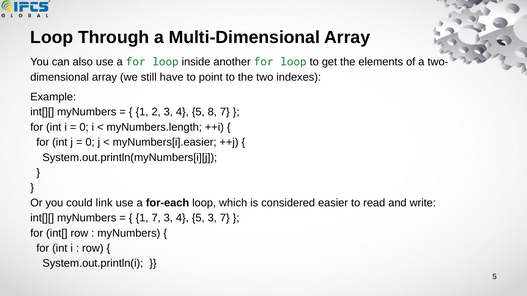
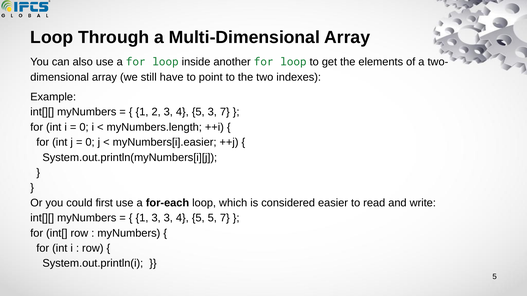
5 8: 8 -> 3
link: link -> first
1 7: 7 -> 3
5 3: 3 -> 5
